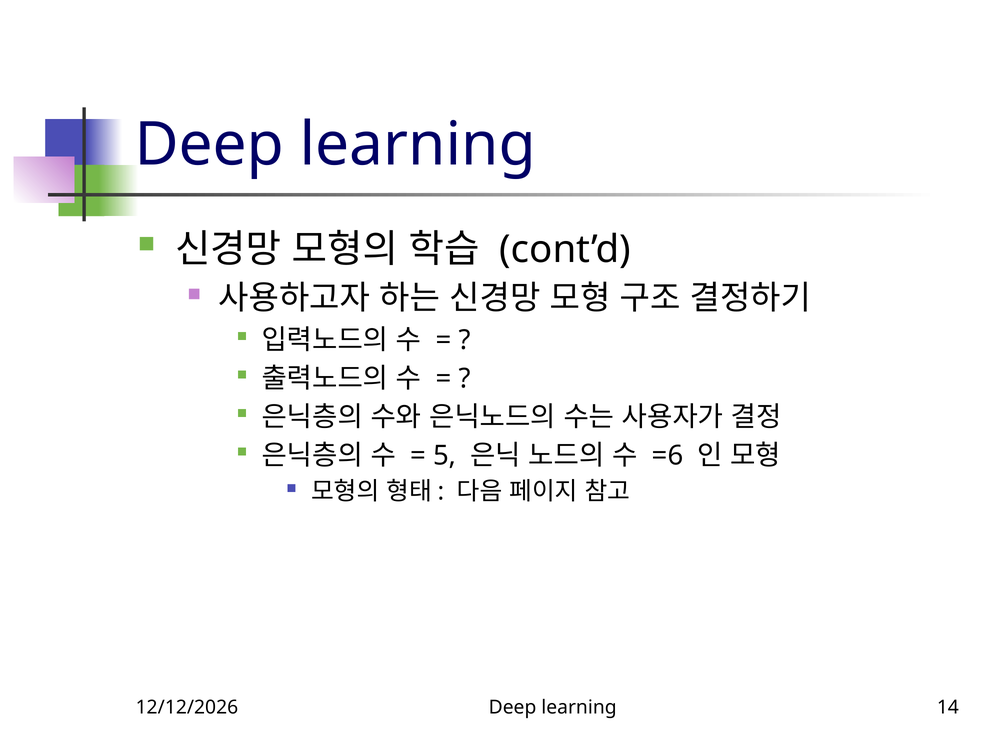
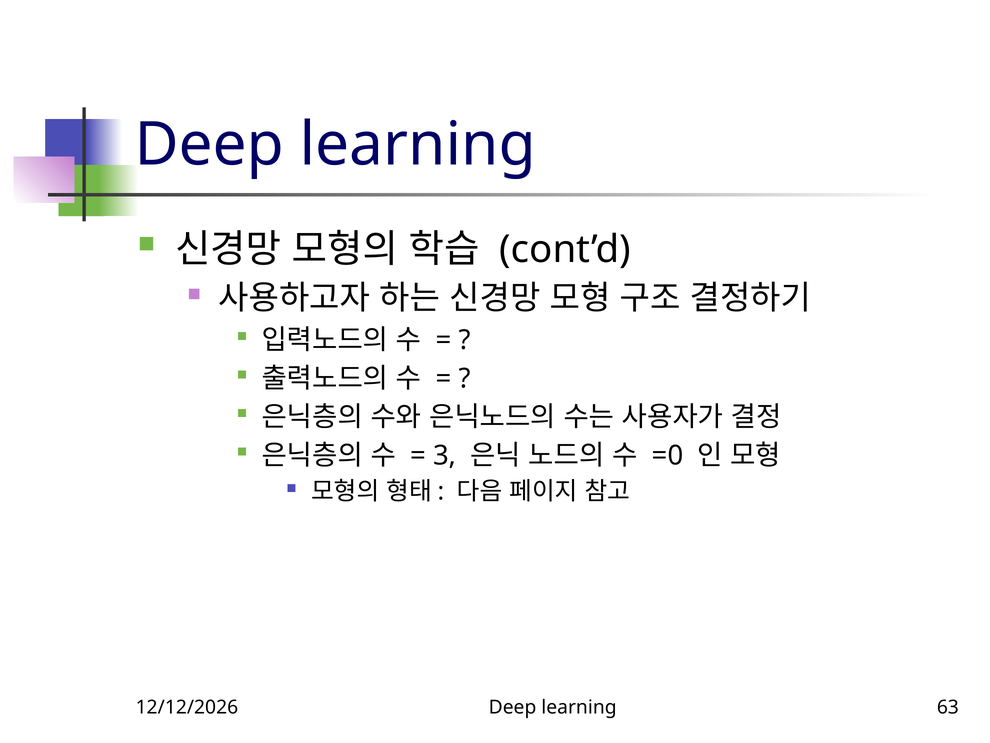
5: 5 -> 3
=6: =6 -> =0
14: 14 -> 63
